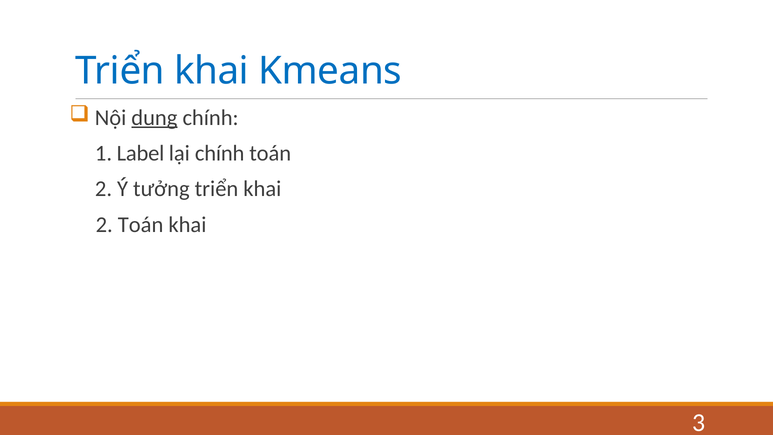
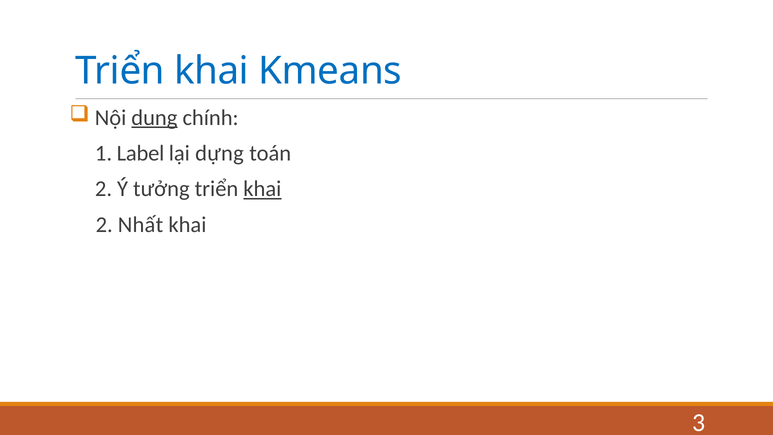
lại chính: chính -> dựng
khai at (262, 189) underline: none -> present
2 Toán: Toán -> Nhất
